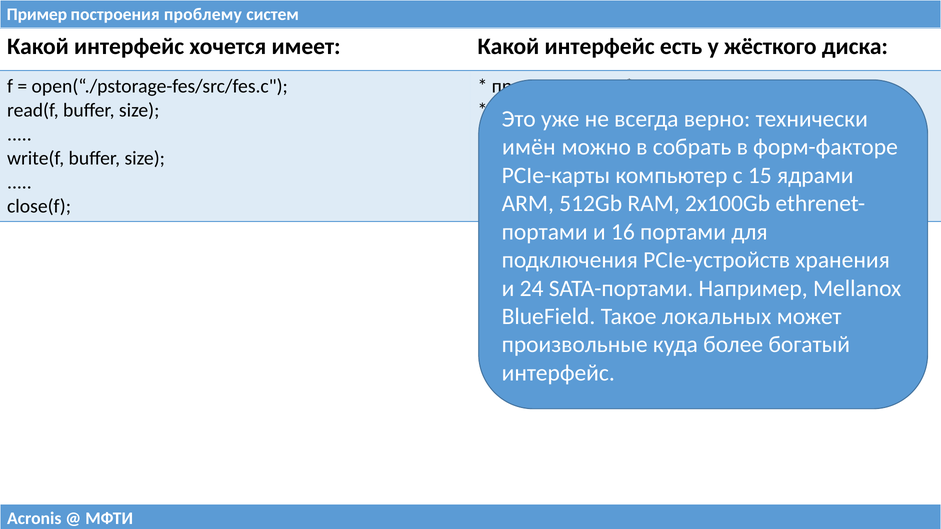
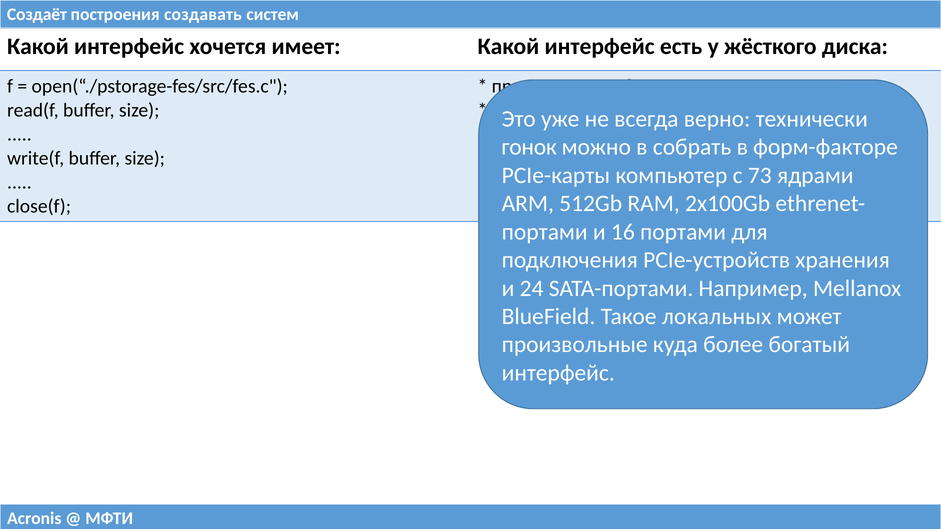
Пример: Пример -> Создаёт
проблему: проблему -> создавать
имён: имён -> гонок
15: 15 -> 73
